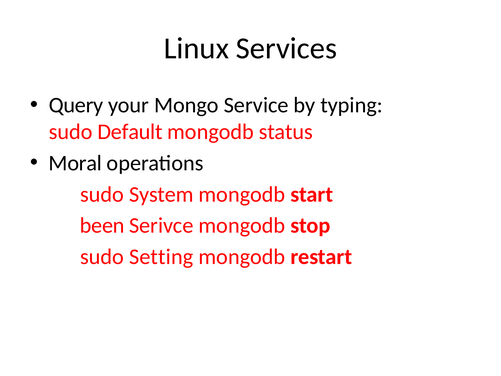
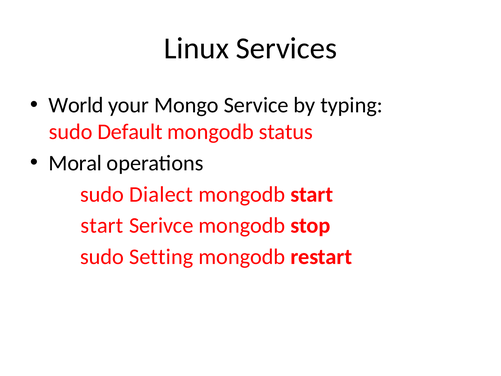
Query: Query -> World
System: System -> Dialect
been at (102, 225): been -> start
